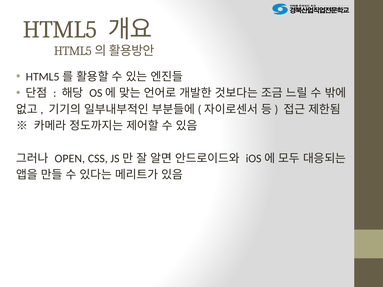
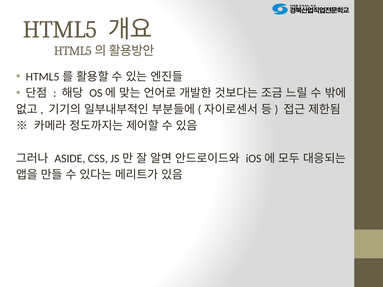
OPEN: OPEN -> ASIDE
